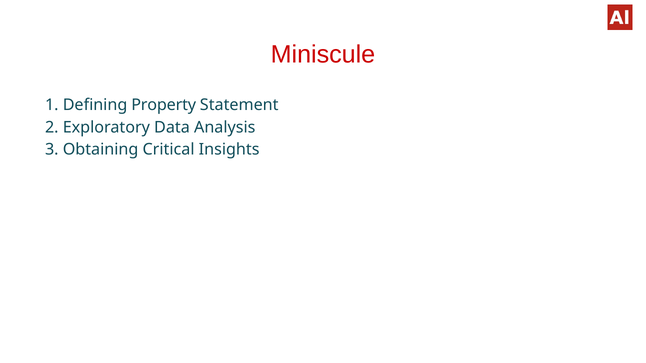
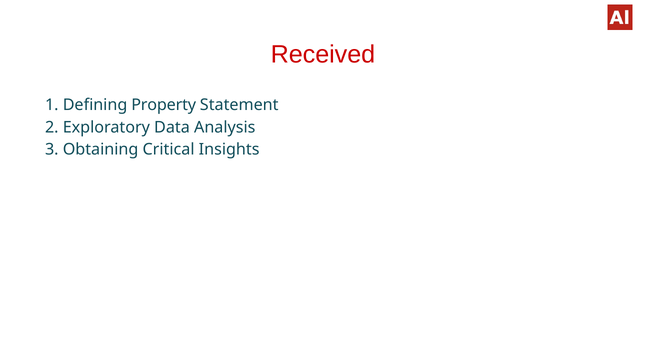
Miniscule: Miniscule -> Received
